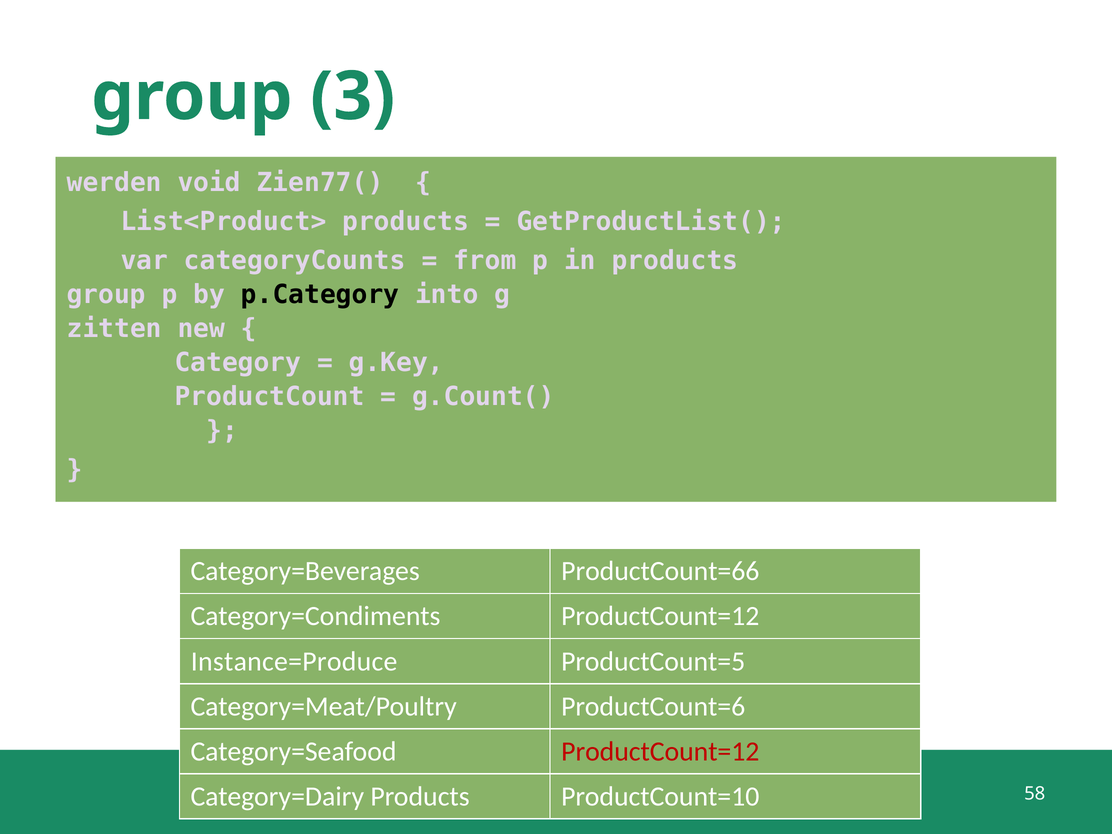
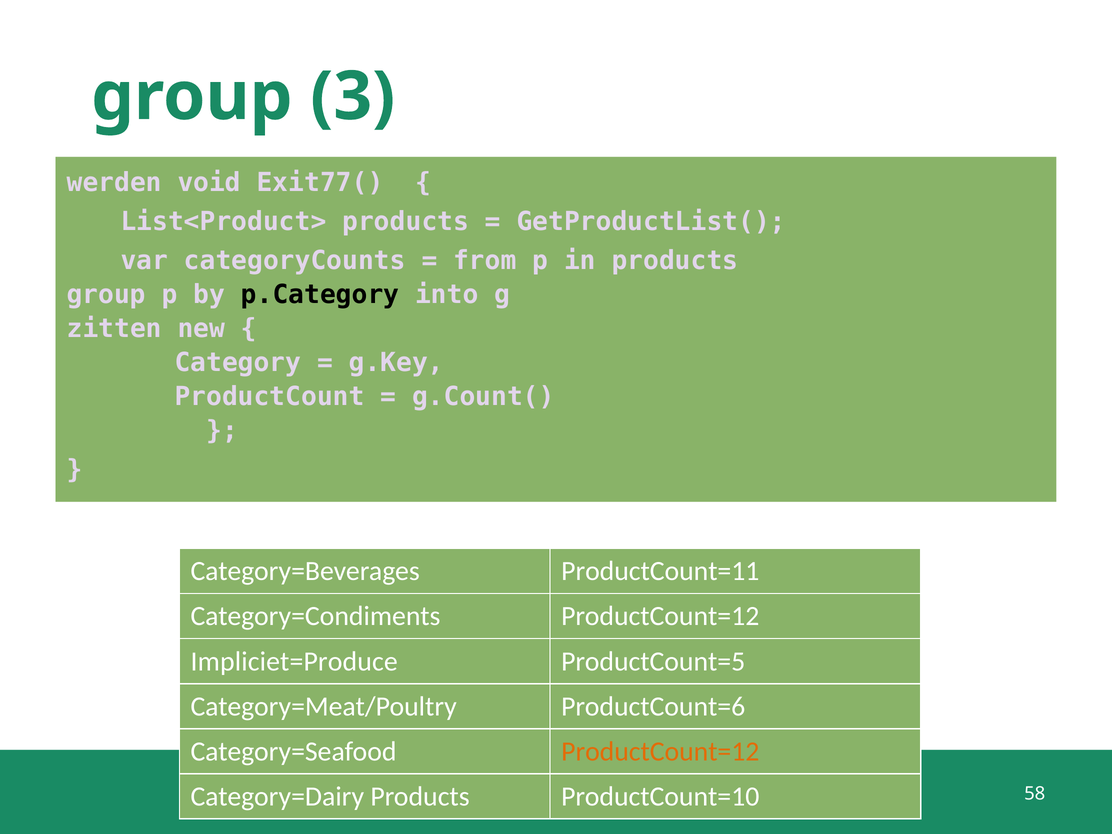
Zien77(: Zien77( -> Exit77(
ProductCount=66: ProductCount=66 -> ProductCount=11
Instance=Produce: Instance=Produce -> Impliciet=Produce
ProductCount=12 at (660, 752) colour: red -> orange
